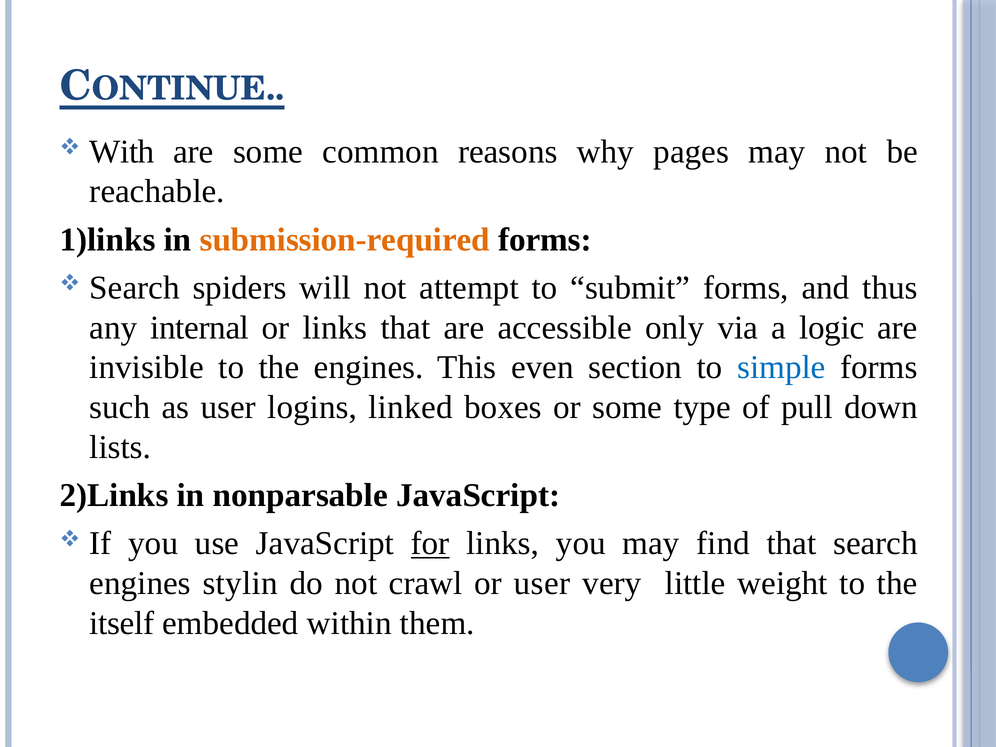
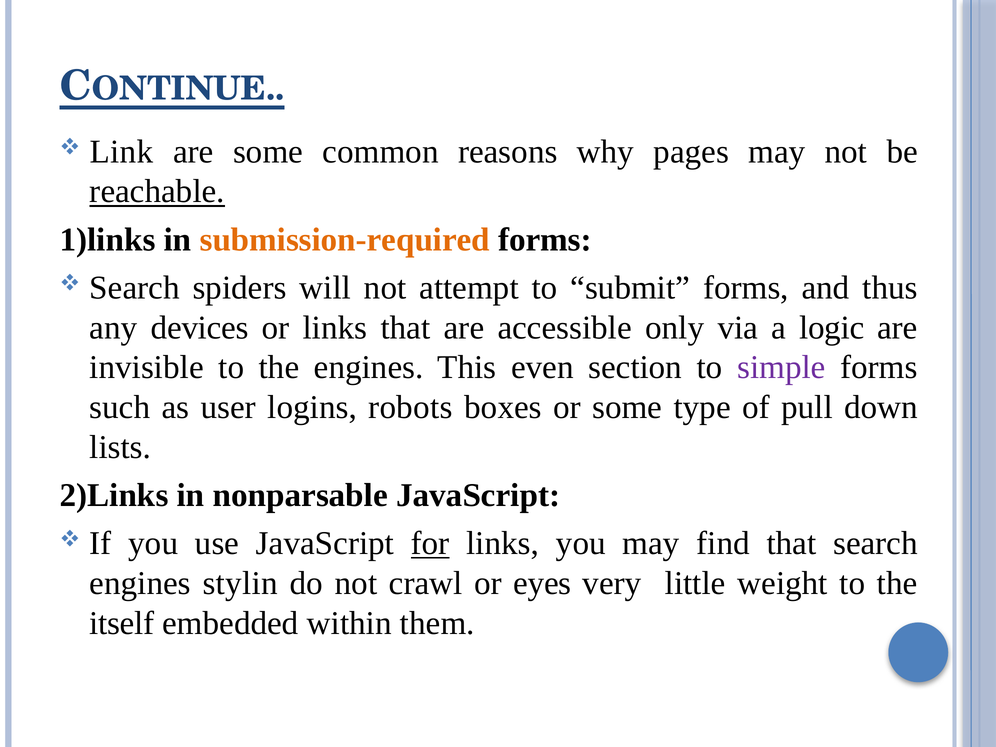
With: With -> Link
reachable underline: none -> present
internal: internal -> devices
simple colour: blue -> purple
linked: linked -> robots
or user: user -> eyes
